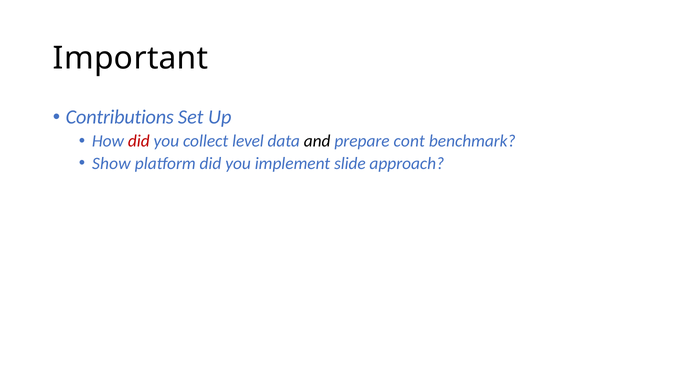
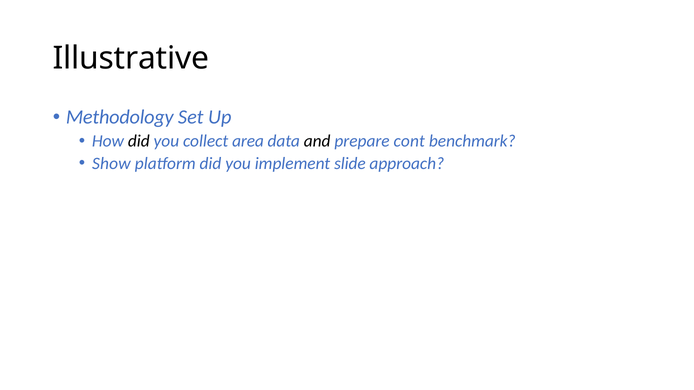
Important: Important -> Illustrative
Contributions: Contributions -> Methodology
did at (139, 141) colour: red -> black
level: level -> area
